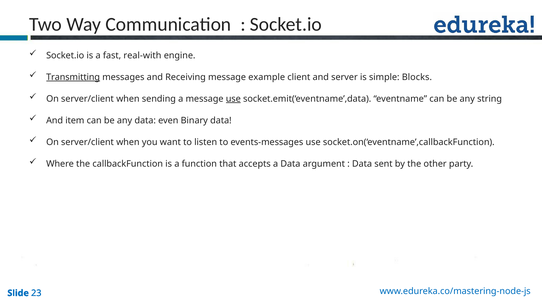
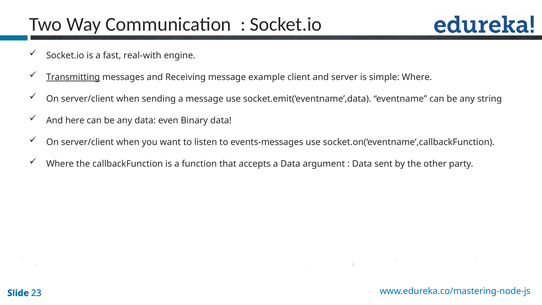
simple Blocks: Blocks -> Where
use at (233, 99) underline: present -> none
item: item -> here
